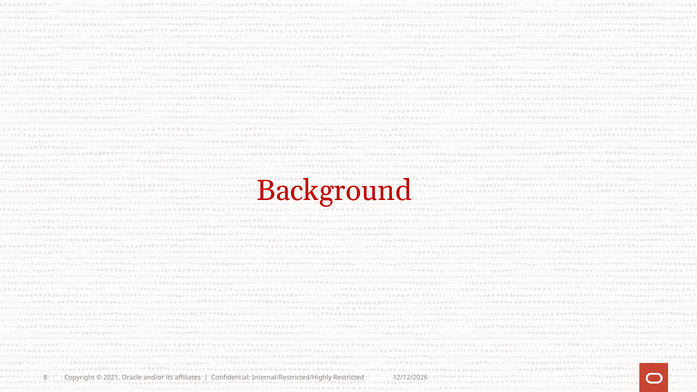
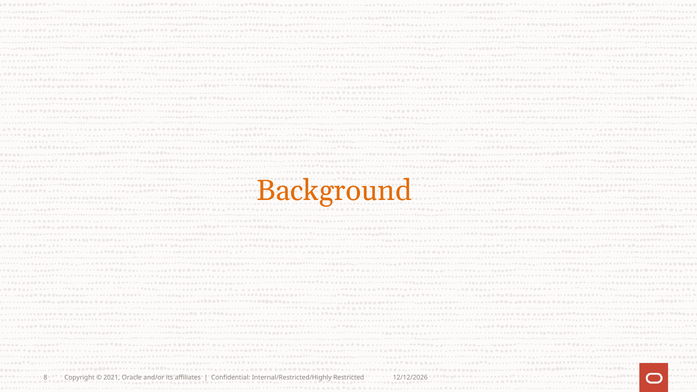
Background colour: red -> orange
